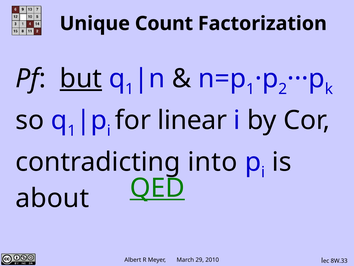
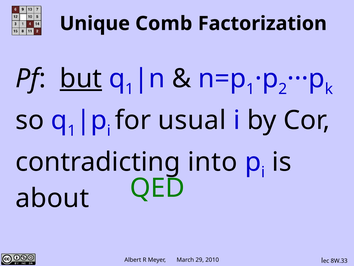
Count: Count -> Comb
linear: linear -> usual
QED underline: present -> none
